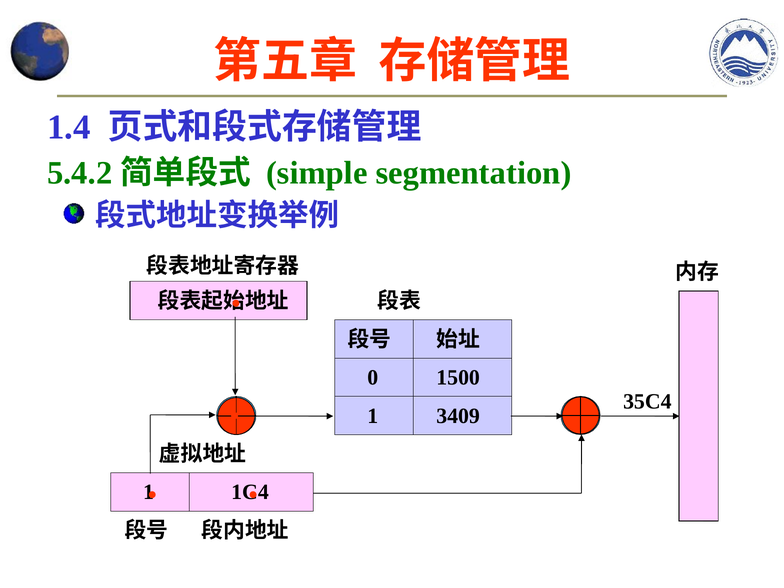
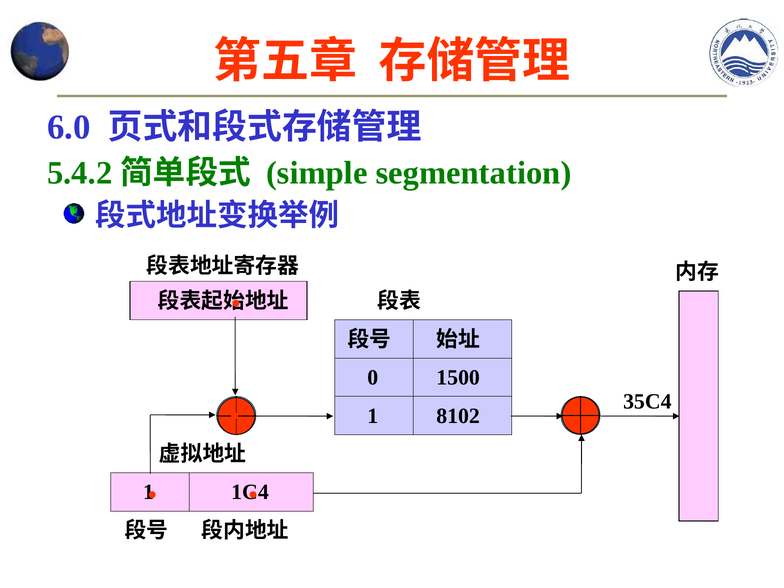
1.4: 1.4 -> 6.0
3409: 3409 -> 8102
